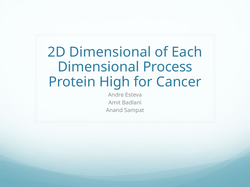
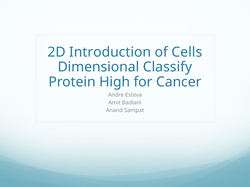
2D Dimensional: Dimensional -> Introduction
Each: Each -> Cells
Process: Process -> Classify
